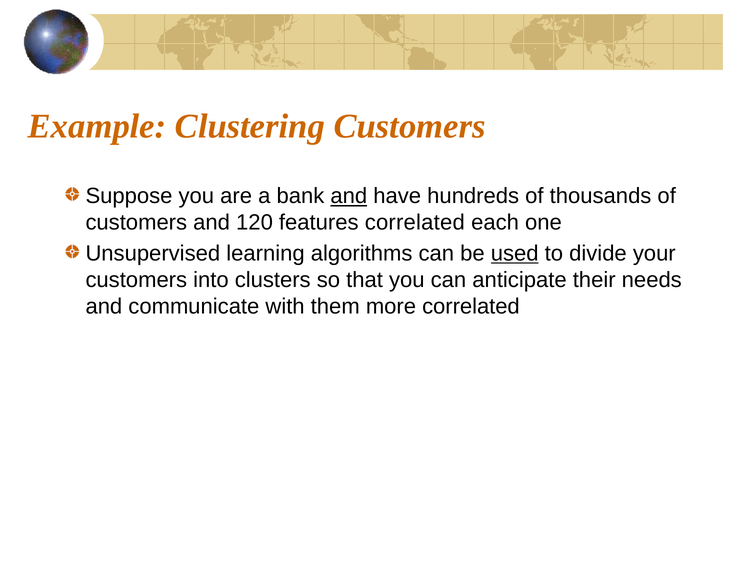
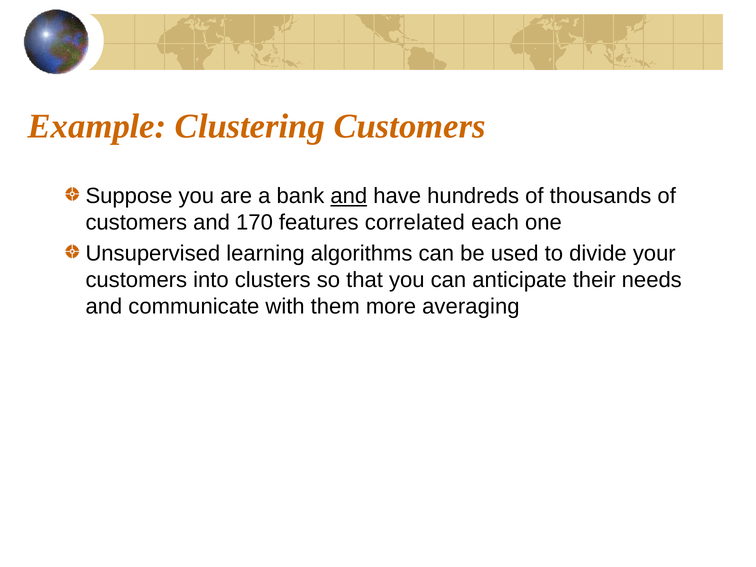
120: 120 -> 170
used underline: present -> none
more correlated: correlated -> averaging
